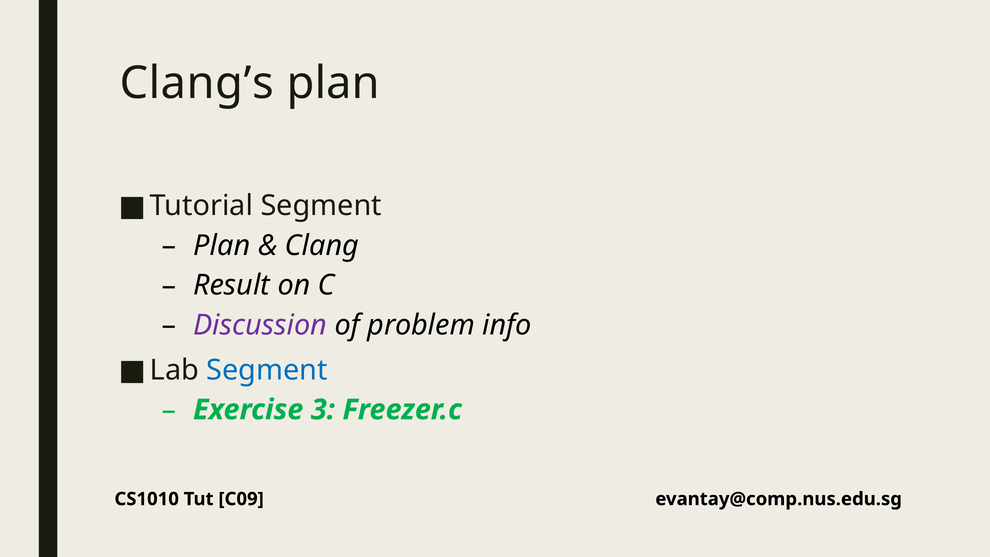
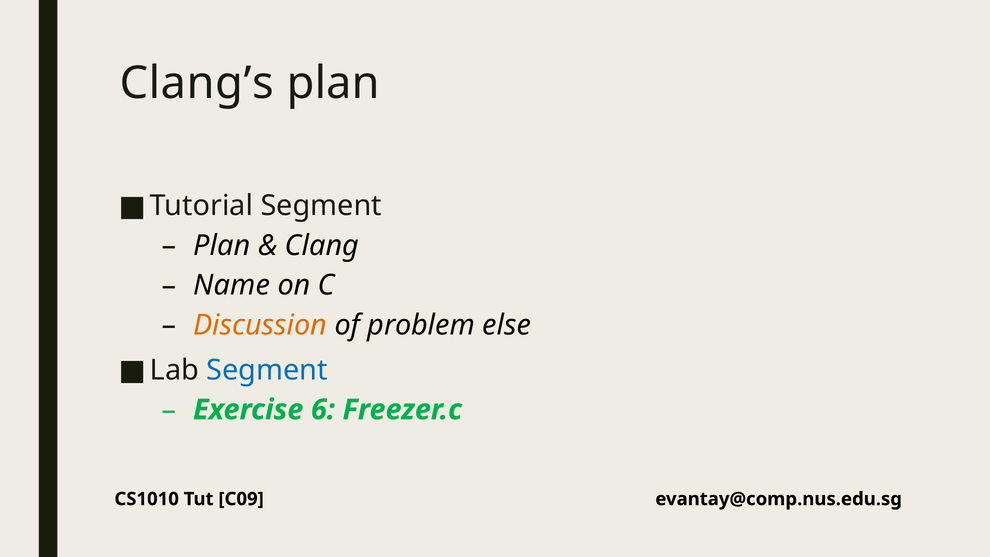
Result: Result -> Name
Discussion colour: purple -> orange
info: info -> else
3: 3 -> 6
